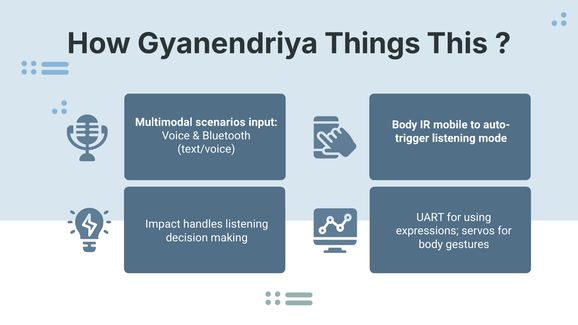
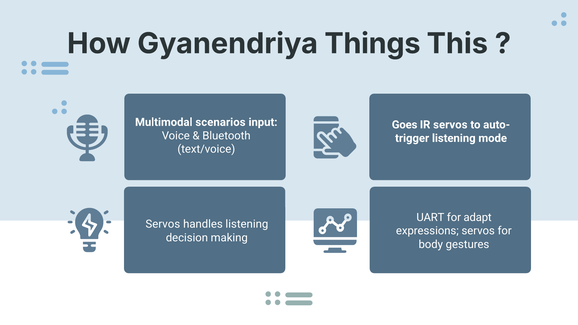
Body at (405, 125): Body -> Goes
IR mobile: mobile -> servos
using: using -> adapt
Impact at (163, 224): Impact -> Servos
